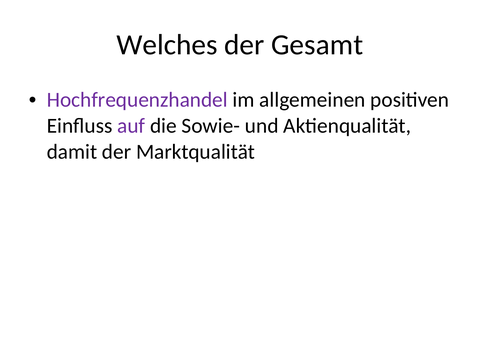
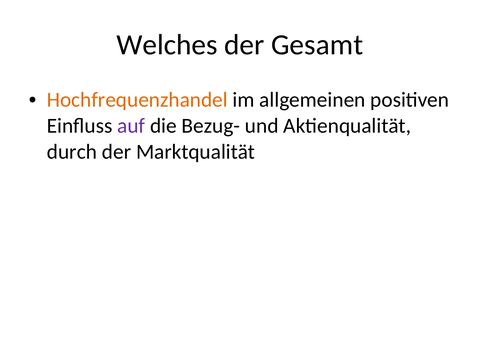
Hochfrequenzhandel colour: purple -> orange
Sowie-: Sowie- -> Bezug-
damit: damit -> durch
